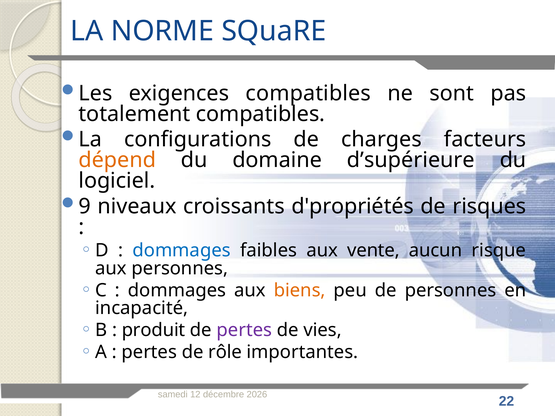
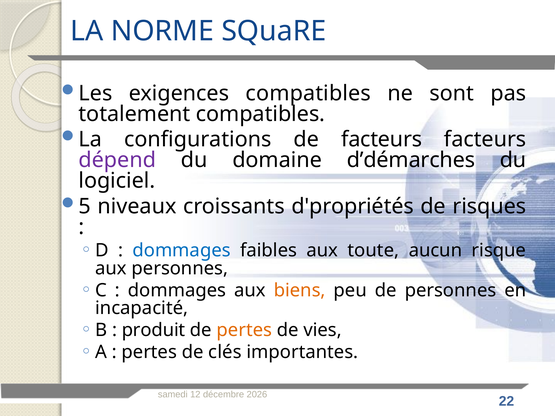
de charges: charges -> facteurs
dépend colour: orange -> purple
d’supérieure: d’supérieure -> d’démarches
9: 9 -> 5
vente: vente -> toute
pertes at (244, 330) colour: purple -> orange
rôle: rôle -> clés
